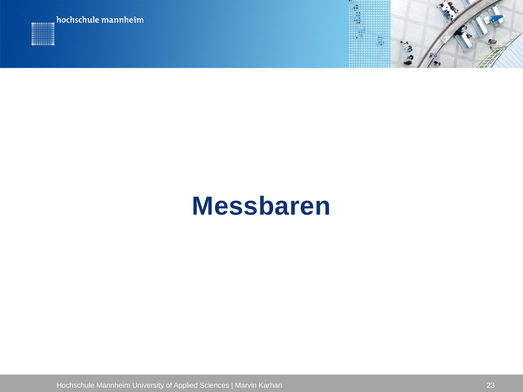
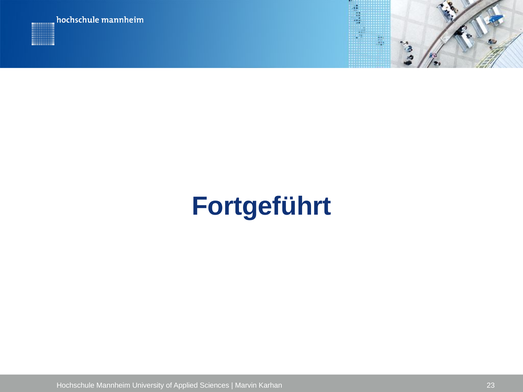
Messbaren: Messbaren -> Fortgeführt
